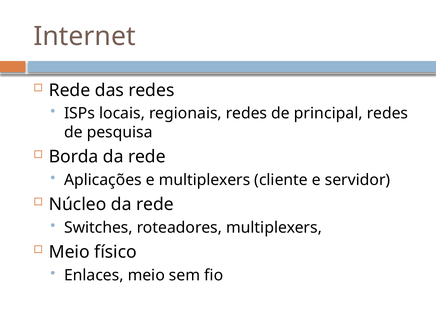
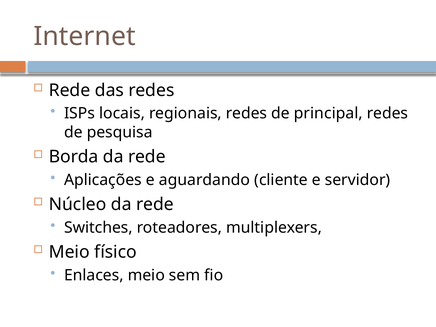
e multiplexers: multiplexers -> aguardando
